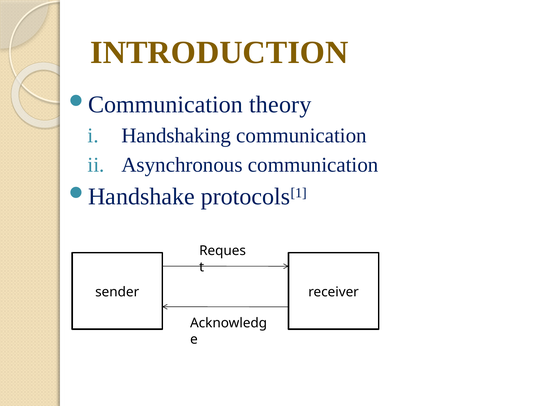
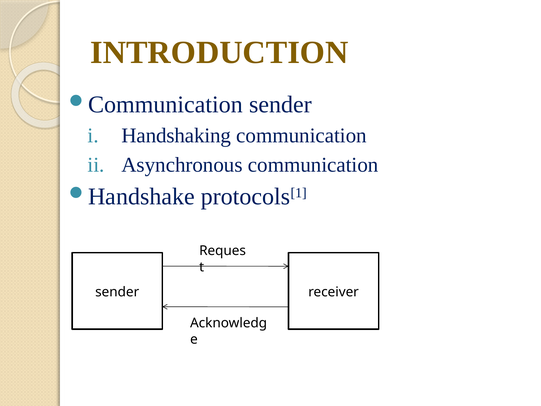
theory at (280, 104): theory -> sender
